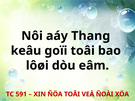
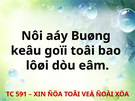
Thang: Thang -> Buøng
